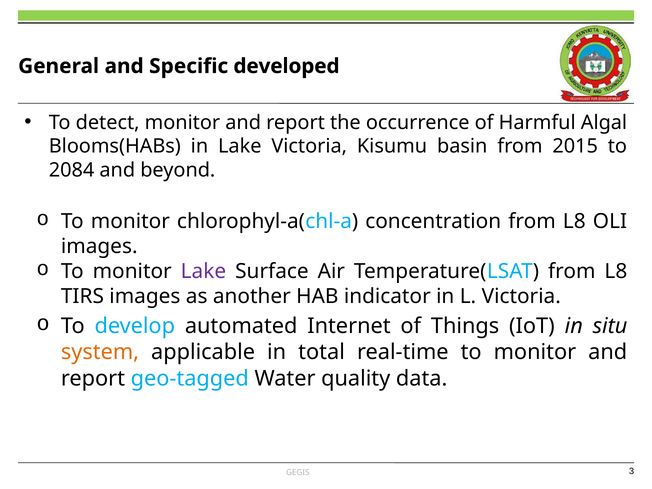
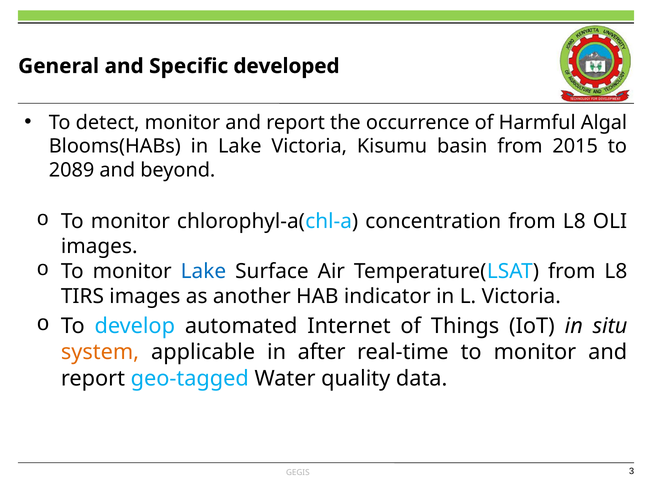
2084: 2084 -> 2089
Lake at (203, 271) colour: purple -> blue
total: total -> after
